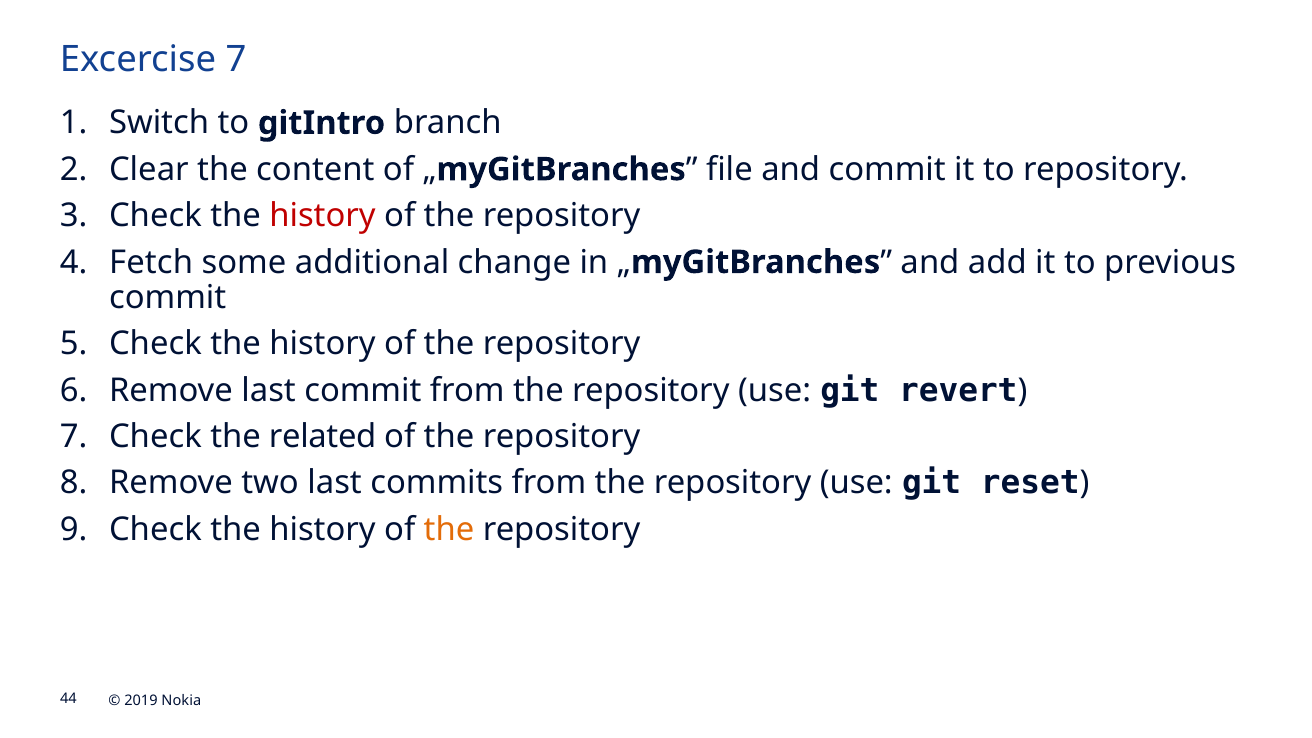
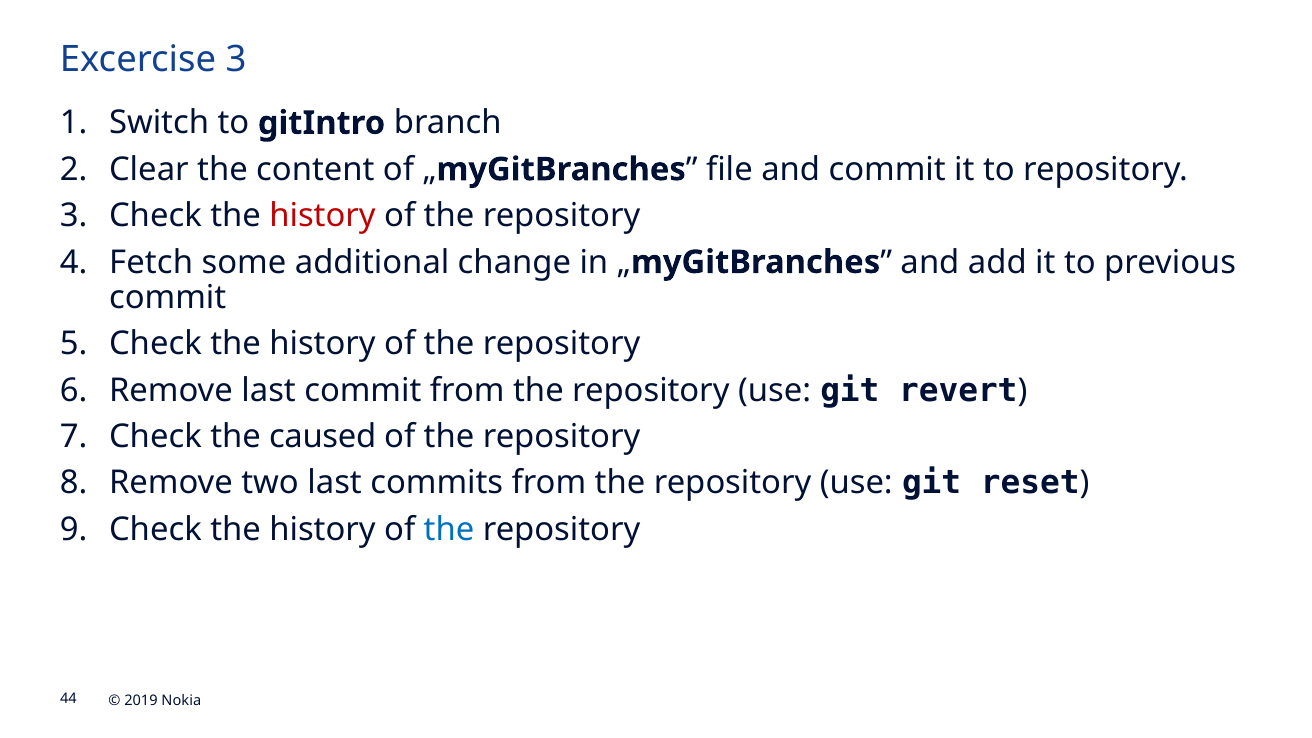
Excercise 7: 7 -> 3
related: related -> caused
the at (449, 530) colour: orange -> blue
